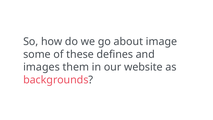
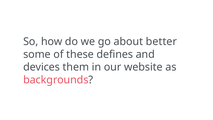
image: image -> better
images: images -> devices
